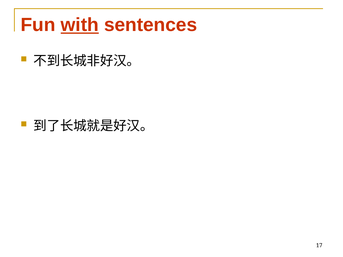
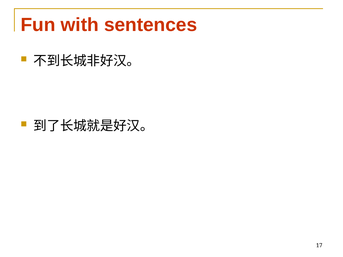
with underline: present -> none
